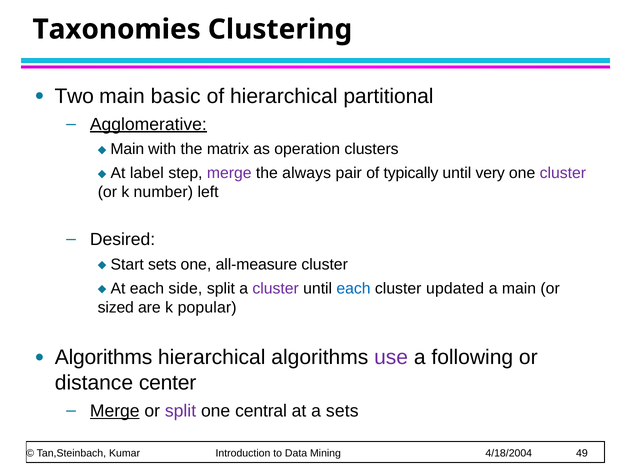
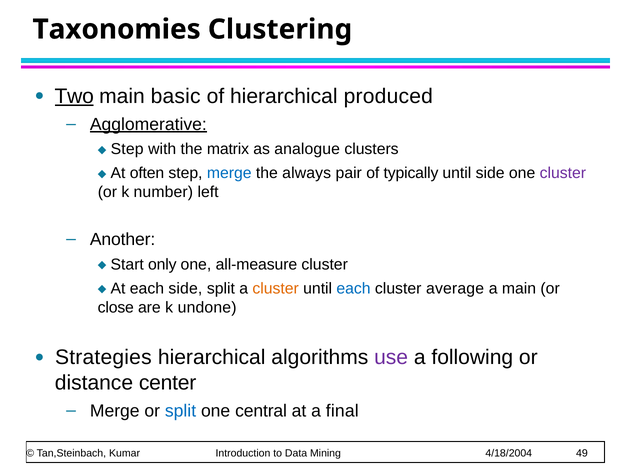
Two underline: none -> present
partitional: partitional -> produced
Main at (127, 149): Main -> Step
operation: operation -> analogue
label: label -> often
merge at (229, 173) colour: purple -> blue
until very: very -> side
Desired: Desired -> Another
Start sets: sets -> only
cluster at (276, 289) colour: purple -> orange
updated: updated -> average
sized: sized -> close
popular: popular -> undone
Algorithms at (104, 358): Algorithms -> Strategies
Merge at (115, 411) underline: present -> none
split at (181, 411) colour: purple -> blue
a sets: sets -> final
